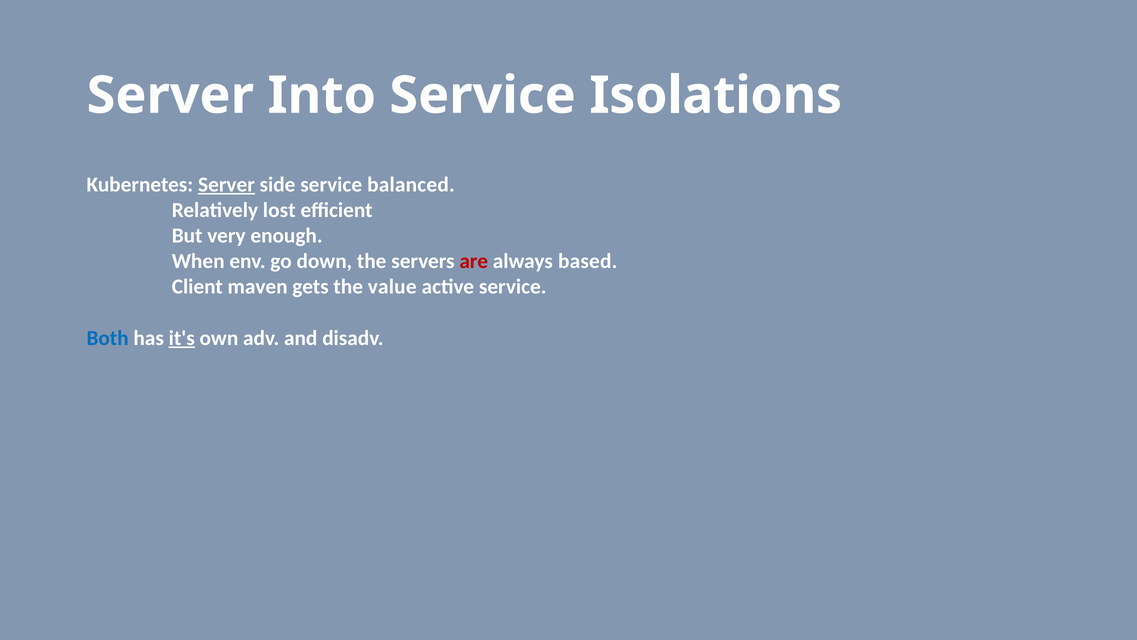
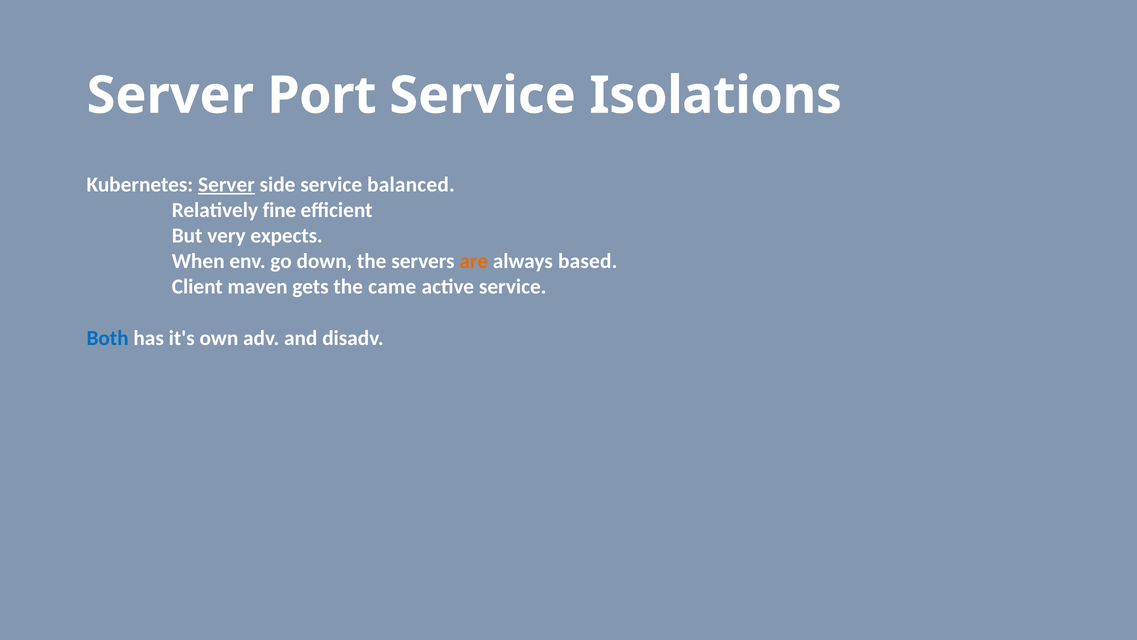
Into: Into -> Port
lost: lost -> fine
enough: enough -> expects
are colour: red -> orange
value: value -> came
it's underline: present -> none
